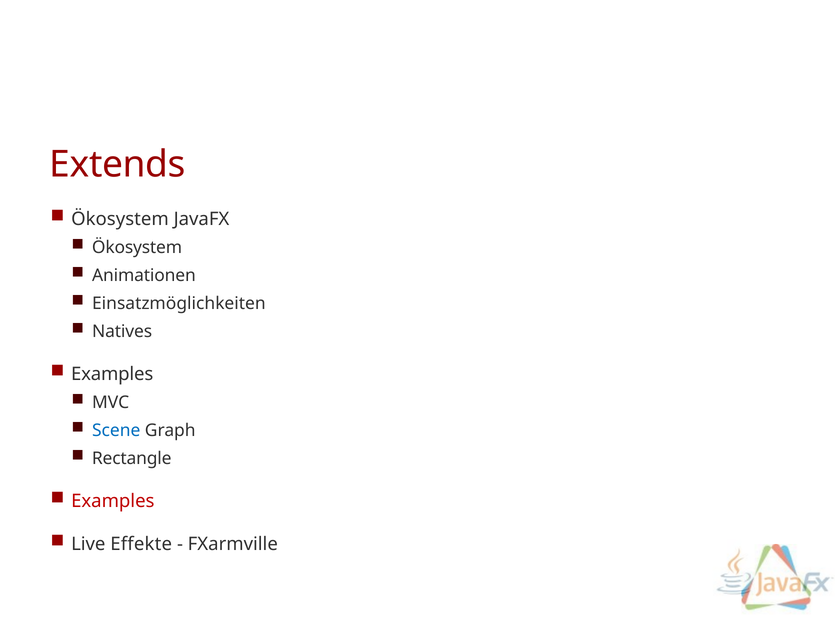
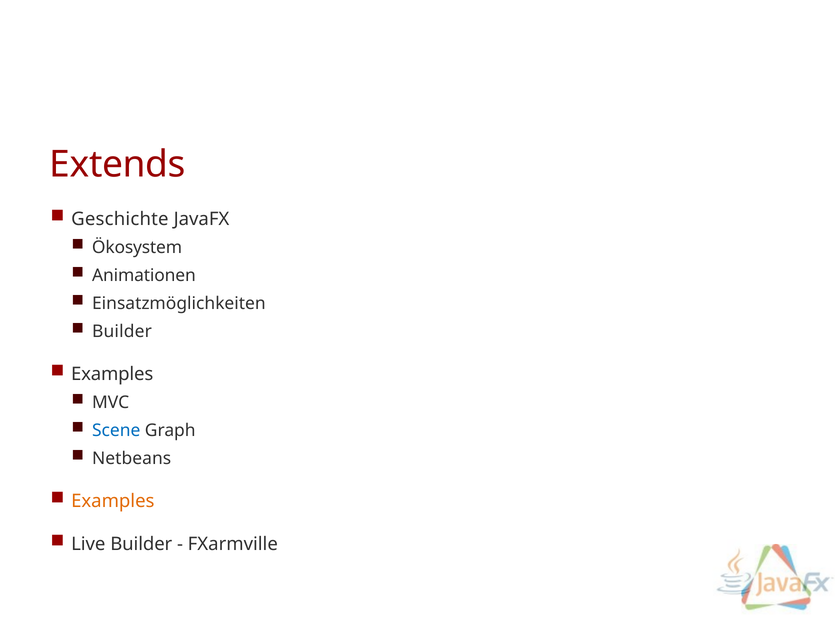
Ökosystem at (120, 219): Ökosystem -> Geschichte
Natives at (122, 331): Natives -> Builder
Rectangle: Rectangle -> Netbeans
Examples at (113, 501) colour: red -> orange
Live Effekte: Effekte -> Builder
